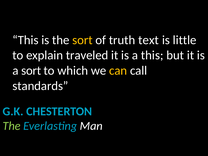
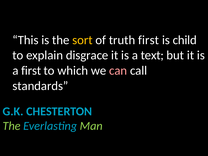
truth text: text -> first
little: little -> child
traveled: traveled -> disgrace
a this: this -> text
a sort: sort -> first
can colour: yellow -> pink
Man colour: white -> light green
